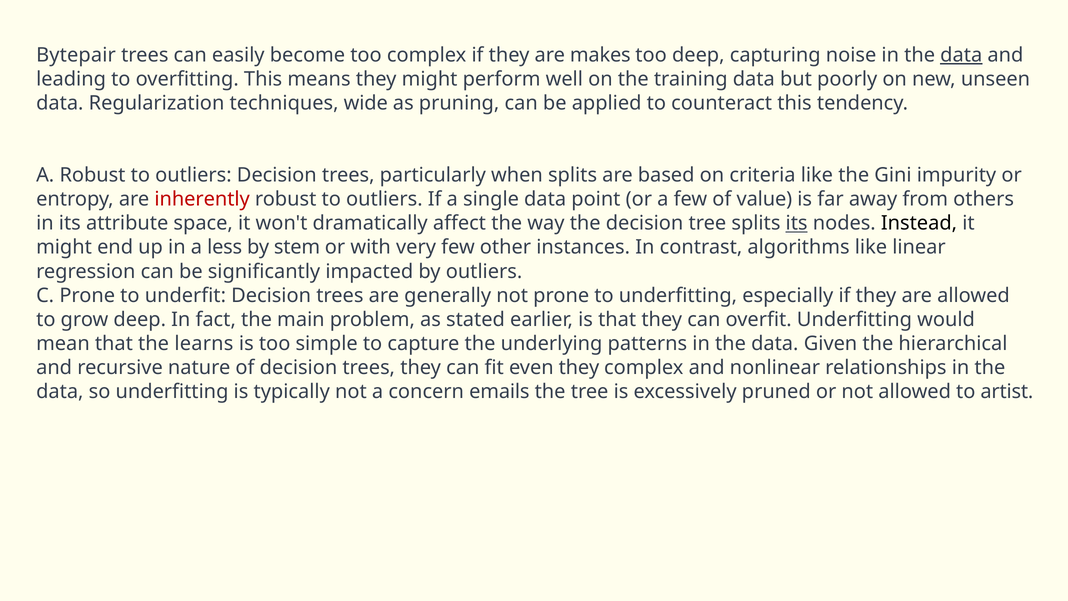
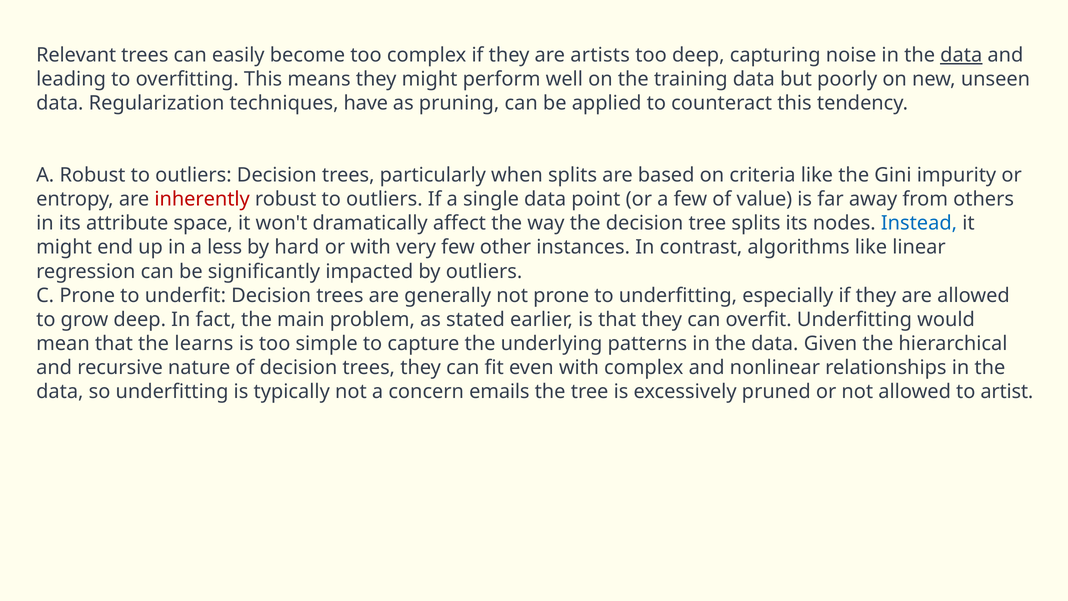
Bytepair: Bytepair -> Relevant
makes: makes -> artists
wide: wide -> have
its at (797, 223) underline: present -> none
Instead colour: black -> blue
stem: stem -> hard
even they: they -> with
